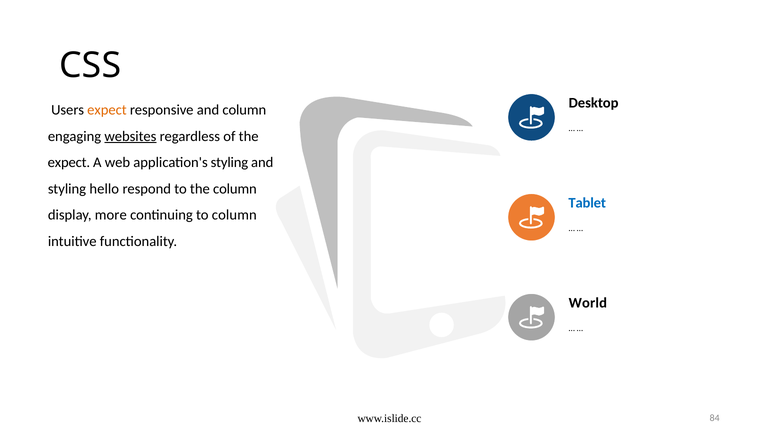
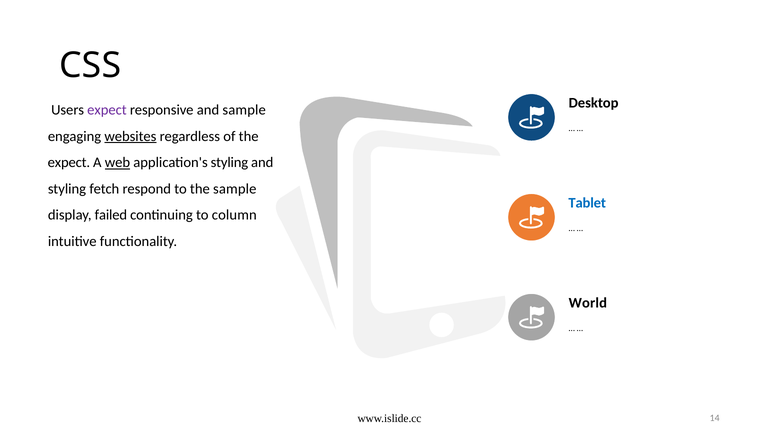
expect at (107, 110) colour: orange -> purple
and column: column -> sample
web underline: none -> present
hello: hello -> fetch
the column: column -> sample
more: more -> failed
84: 84 -> 14
